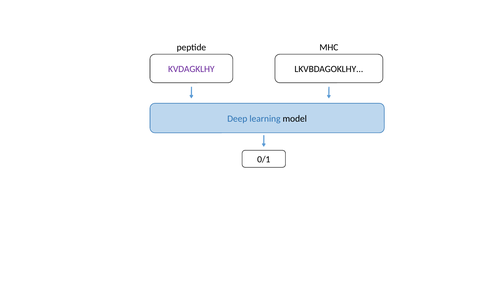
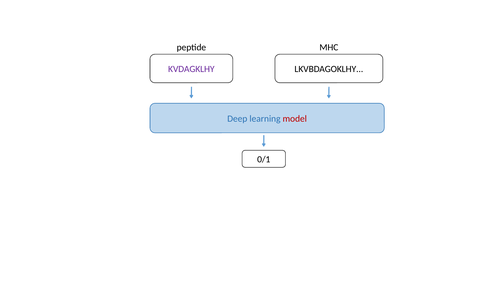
model colour: black -> red
